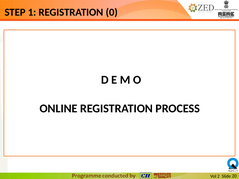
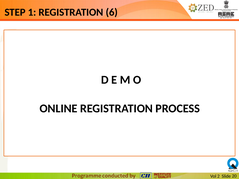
0: 0 -> 6
